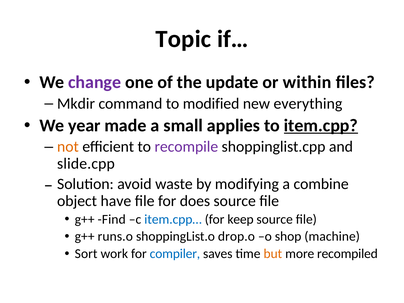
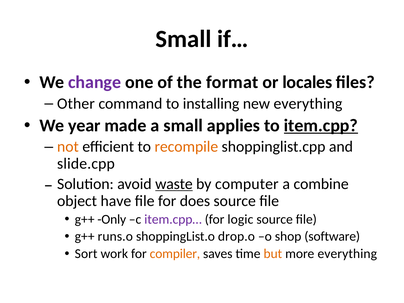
Topic at (183, 39): Topic -> Small
update: update -> format
within: within -> locales
Mkdir: Mkdir -> Other
modified: modified -> installing
recompile colour: purple -> orange
waste underline: none -> present
modifying: modifying -> computer
Find: Find -> Only
item.cpp… colour: blue -> purple
keep: keep -> logic
machine: machine -> software
compiler colour: blue -> orange
more recompiled: recompiled -> everything
